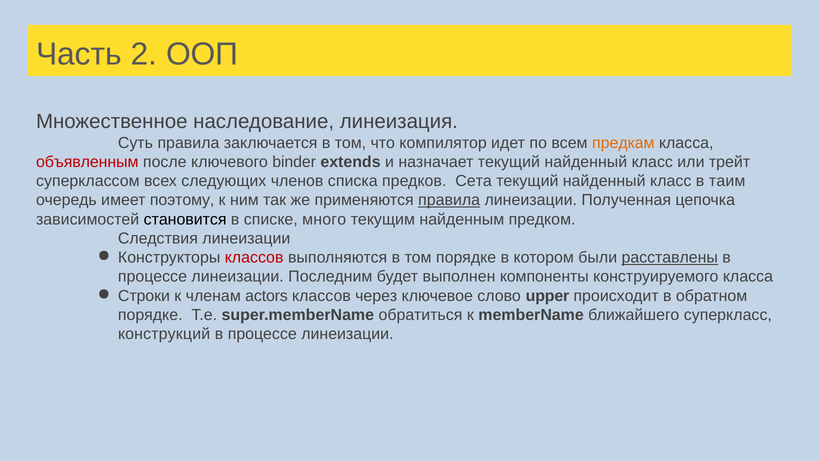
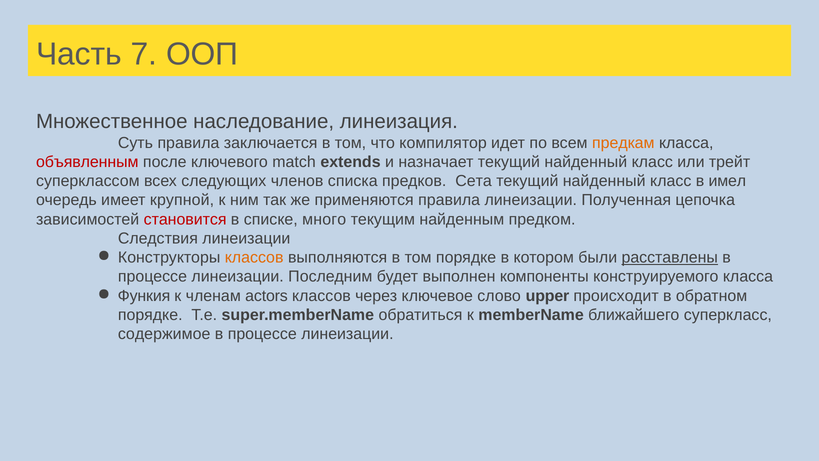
2: 2 -> 7
binder: binder -> match
таим: таим -> имел
поэтому: поэтому -> крупной
правила at (449, 200) underline: present -> none
становится colour: black -> red
классов at (254, 257) colour: red -> orange
Строки: Строки -> Функия
конструкций: конструкций -> содержимое
